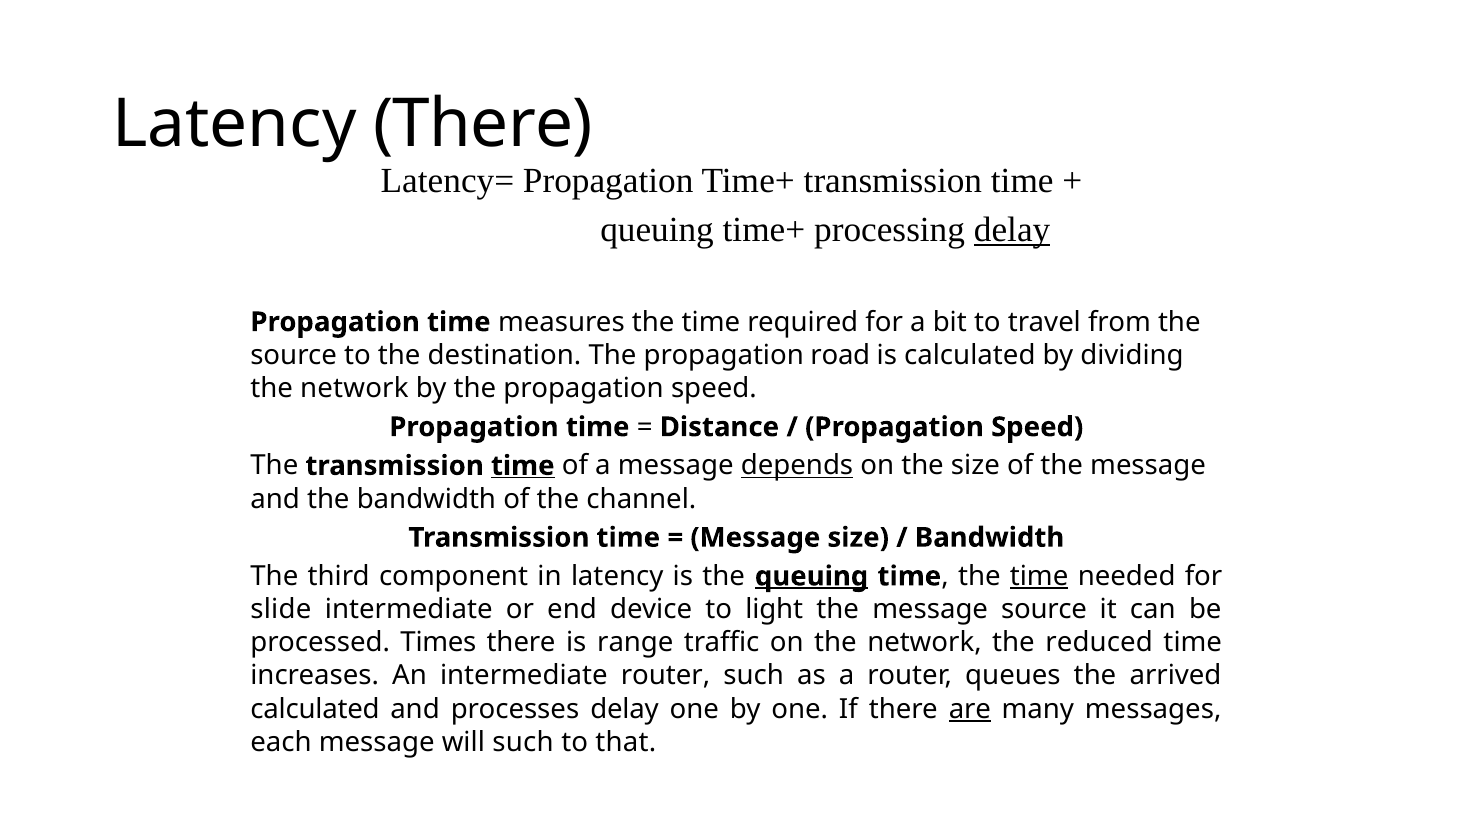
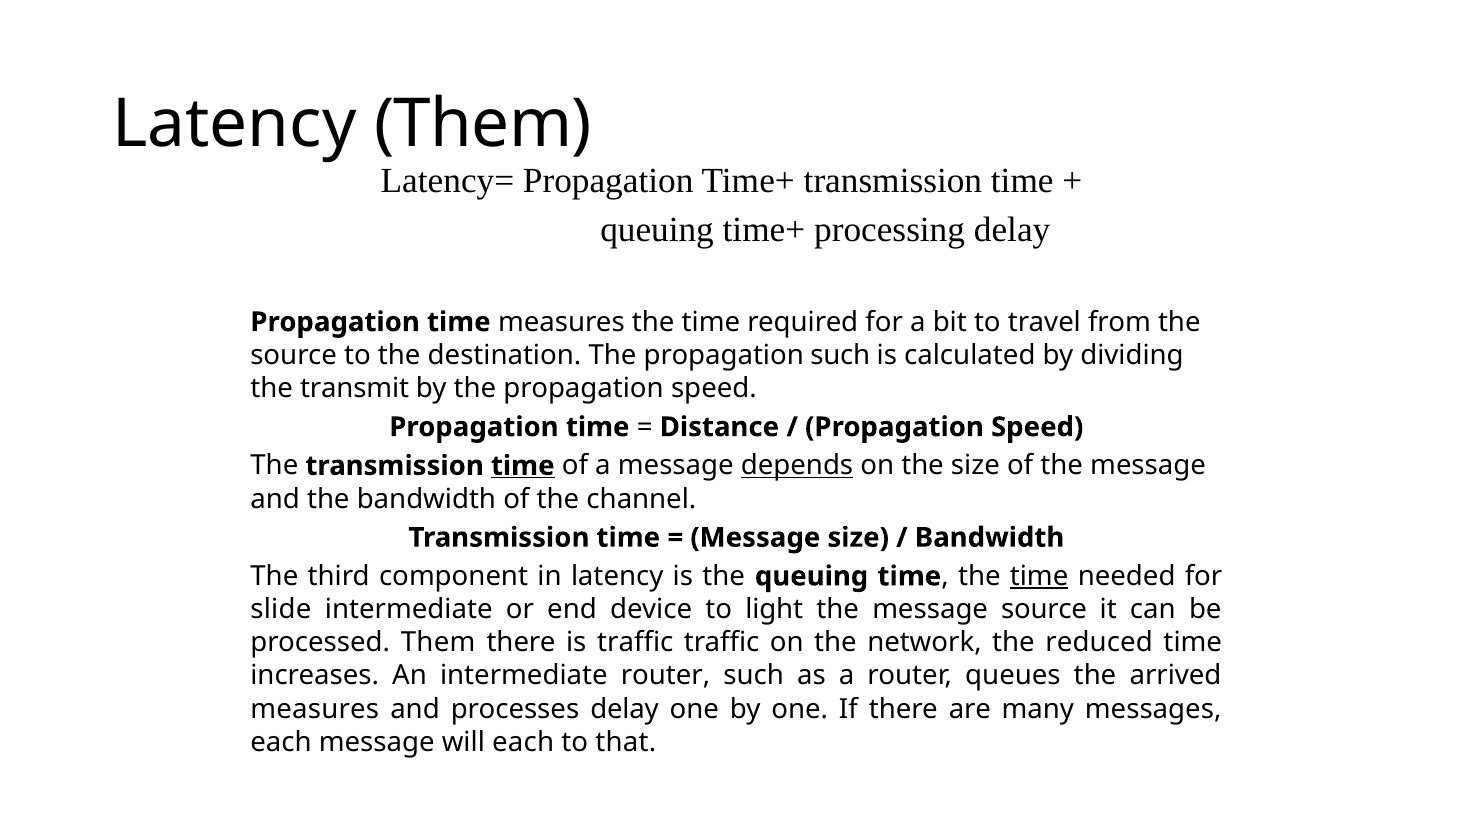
Latency There: There -> Them
delay at (1012, 230) underline: present -> none
propagation road: road -> such
network at (354, 388): network -> transmit
queuing at (812, 576) underline: present -> none
processed Times: Times -> Them
is range: range -> traffic
calculated at (315, 709): calculated -> measures
are underline: present -> none
will such: such -> each
